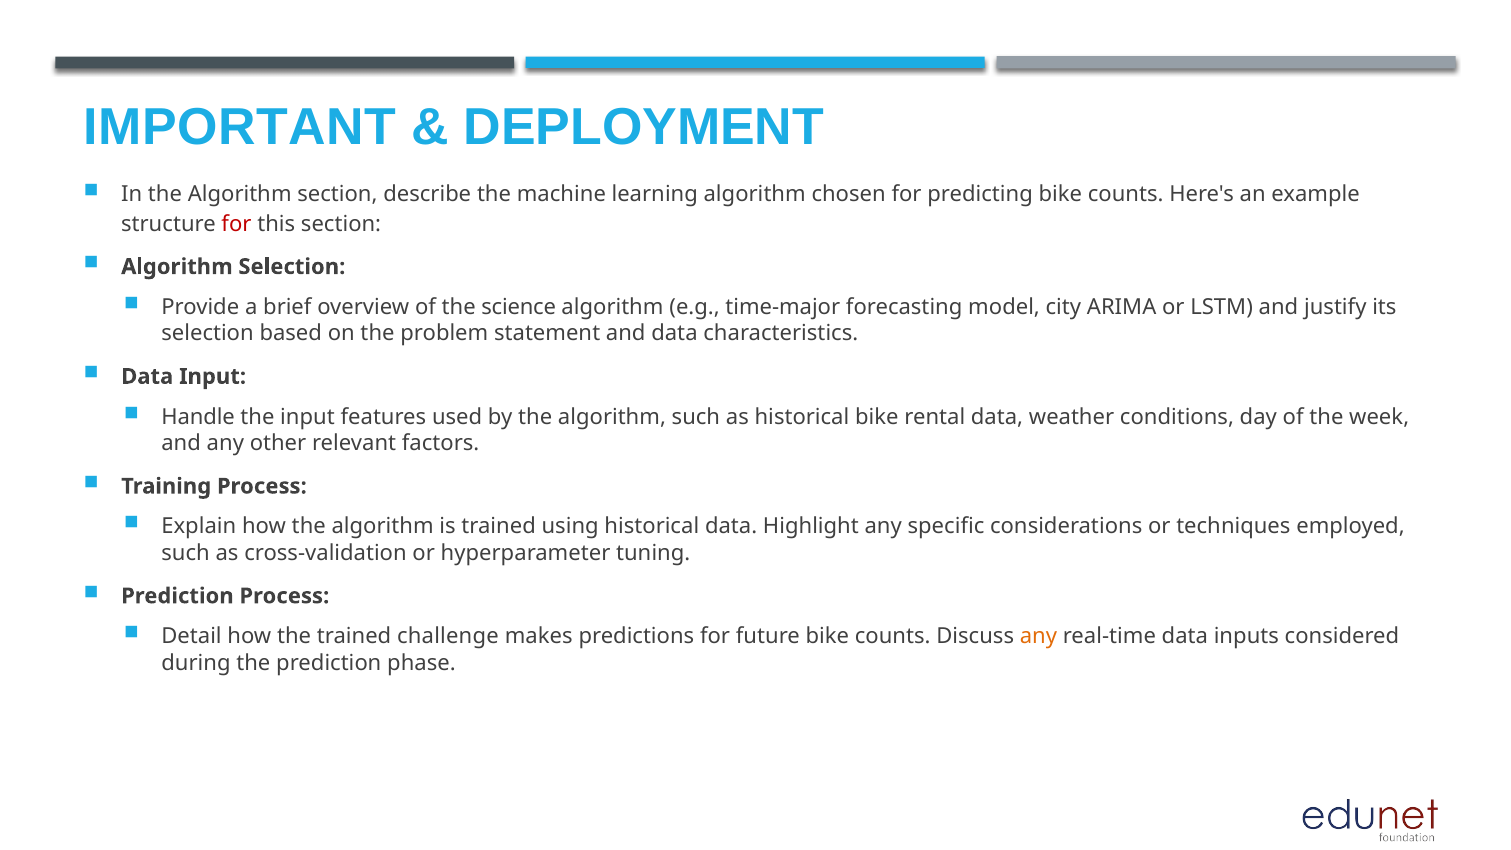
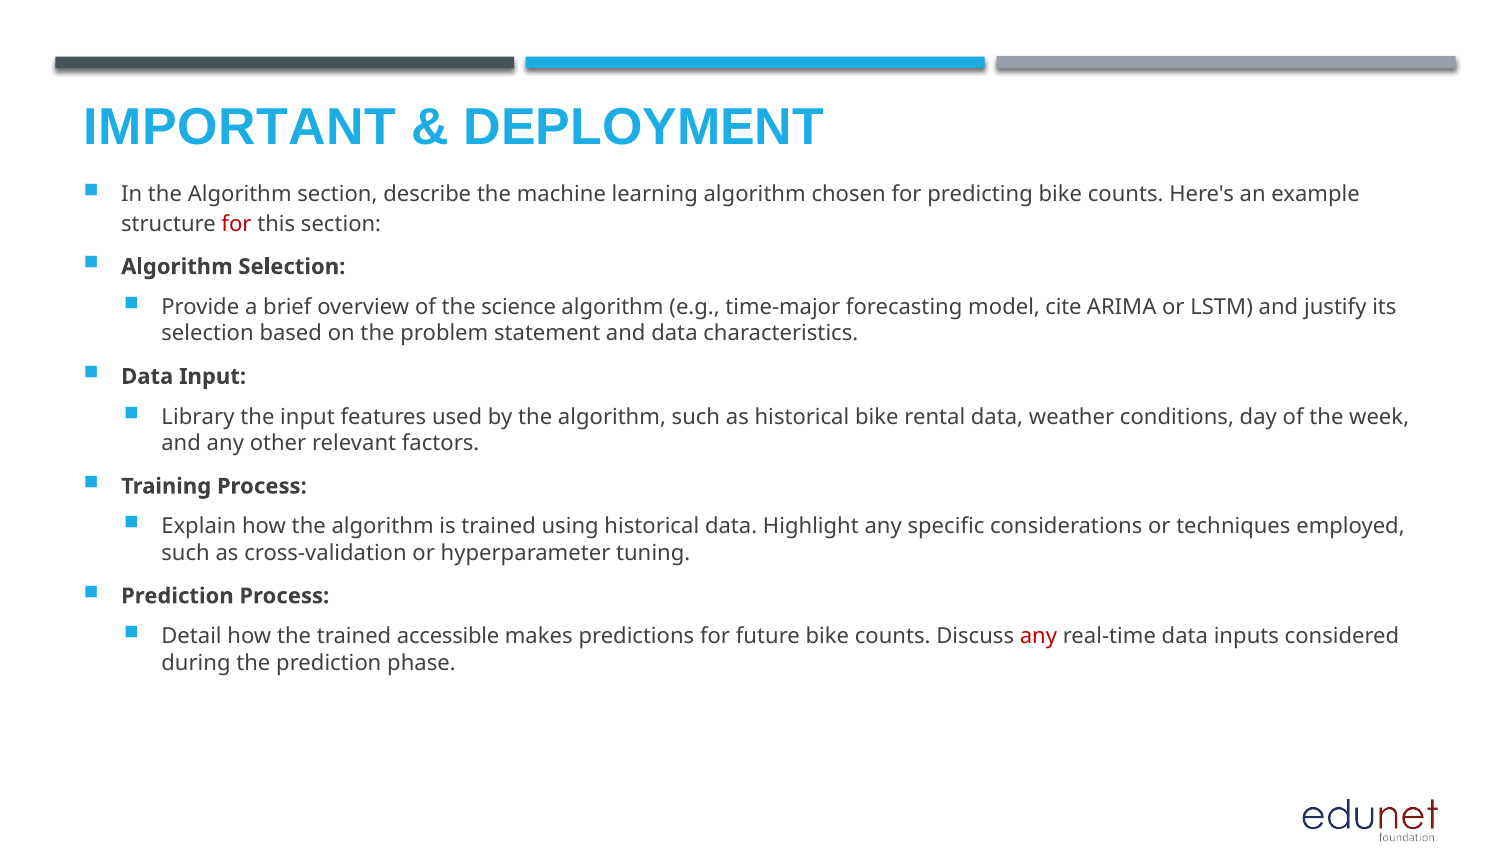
city: city -> cite
Handle: Handle -> Library
challenge: challenge -> accessible
any at (1038, 636) colour: orange -> red
